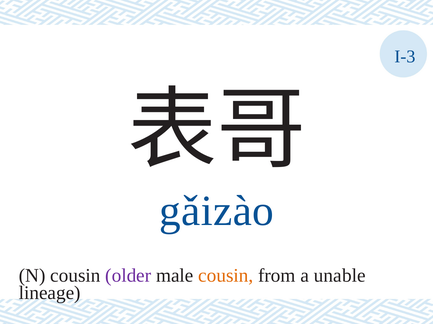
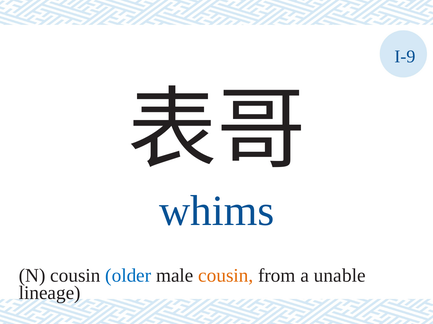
I-3: I-3 -> I-9
gǎizào: gǎizào -> whims
older colour: purple -> blue
